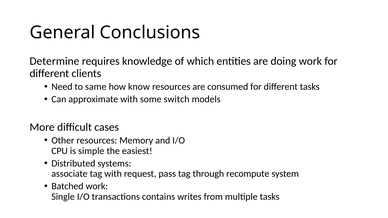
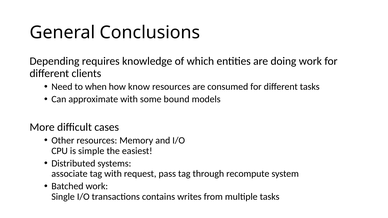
Determine: Determine -> Depending
same: same -> when
switch: switch -> bound
